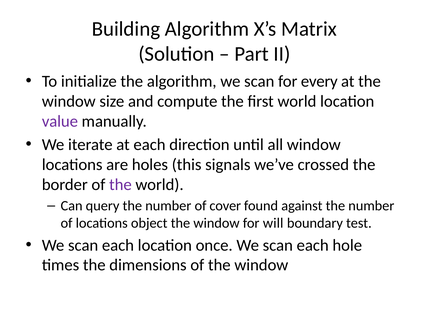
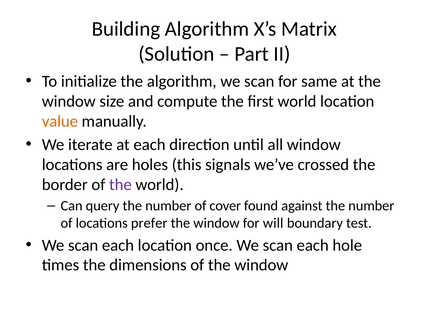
every: every -> same
value colour: purple -> orange
object: object -> prefer
